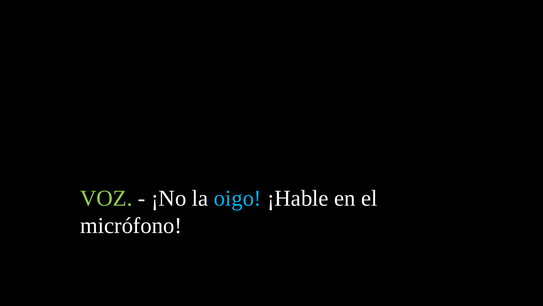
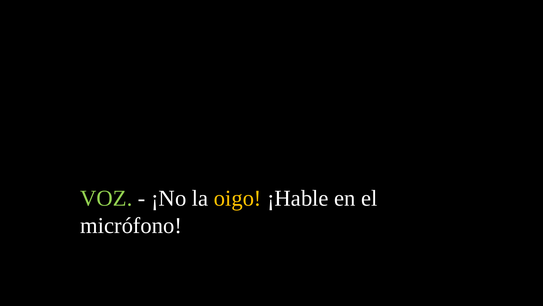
oigo colour: light blue -> yellow
